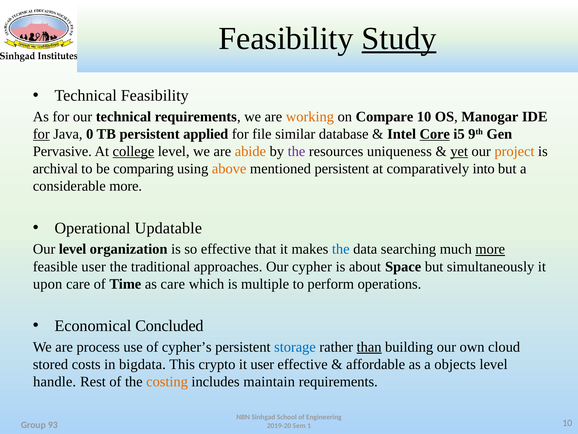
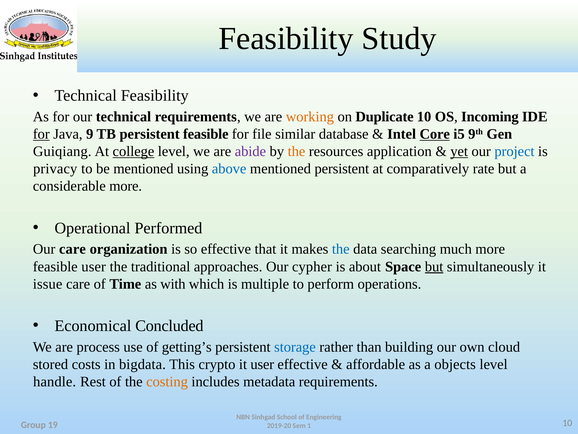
Study underline: present -> none
Compare: Compare -> Duplicate
Manogar: Manogar -> Incoming
0: 0 -> 9
persistent applied: applied -> feasible
Pervasive: Pervasive -> Guiqiang
abide colour: orange -> purple
the at (297, 151) colour: purple -> orange
uniqueness: uniqueness -> application
project colour: orange -> blue
archival: archival -> privacy
be comparing: comparing -> mentioned
above colour: orange -> blue
into: into -> rate
Updatable: Updatable -> Performed
Our level: level -> care
more at (490, 249) underline: present -> none
but at (434, 266) underline: none -> present
upon: upon -> issue
as care: care -> with
cypher’s: cypher’s -> getting’s
than underline: present -> none
maintain: maintain -> metadata
93: 93 -> 19
